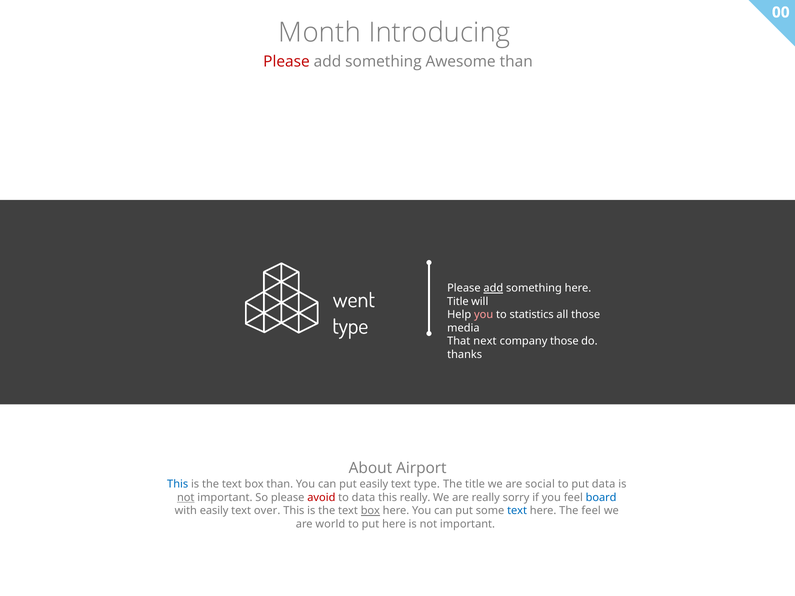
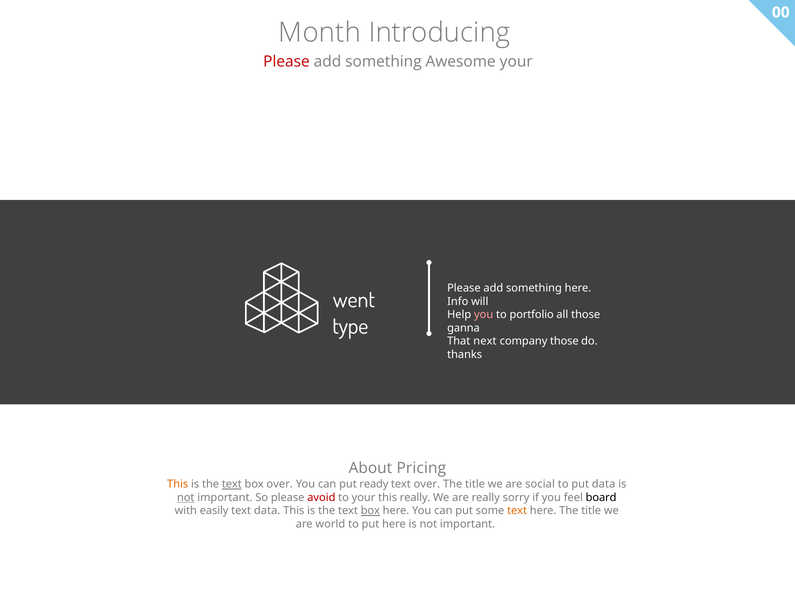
Awesome than: than -> your
add at (493, 288) underline: present -> none
Title at (458, 302): Title -> Info
statistics: statistics -> portfolio
media: media -> ganna
Airport: Airport -> Pricing
This at (178, 485) colour: blue -> orange
text at (232, 485) underline: none -> present
box than: than -> over
put easily: easily -> ready
text type: type -> over
to data: data -> your
board colour: blue -> black
text over: over -> data
text at (517, 511) colour: blue -> orange
here The feel: feel -> title
